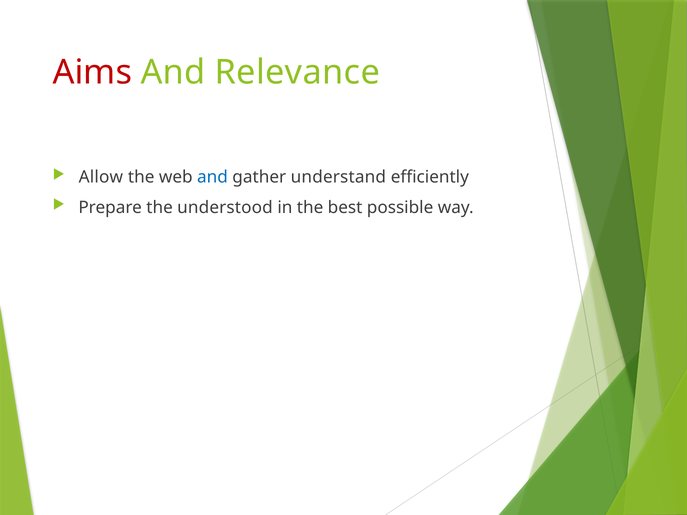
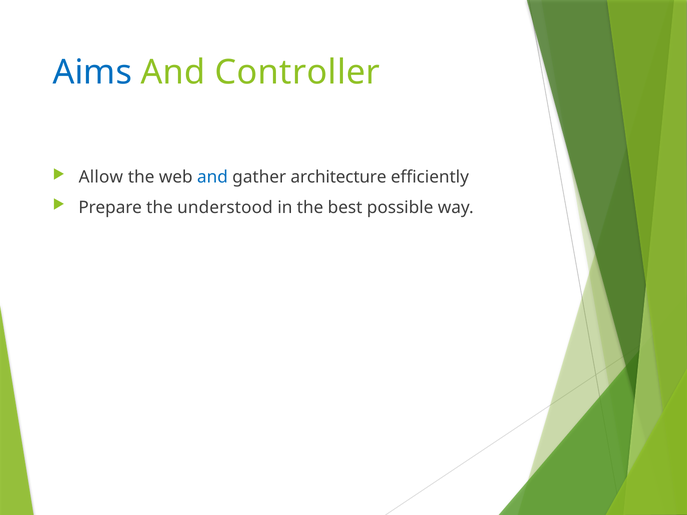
Aims colour: red -> blue
Relevance: Relevance -> Controller
understand: understand -> architecture
